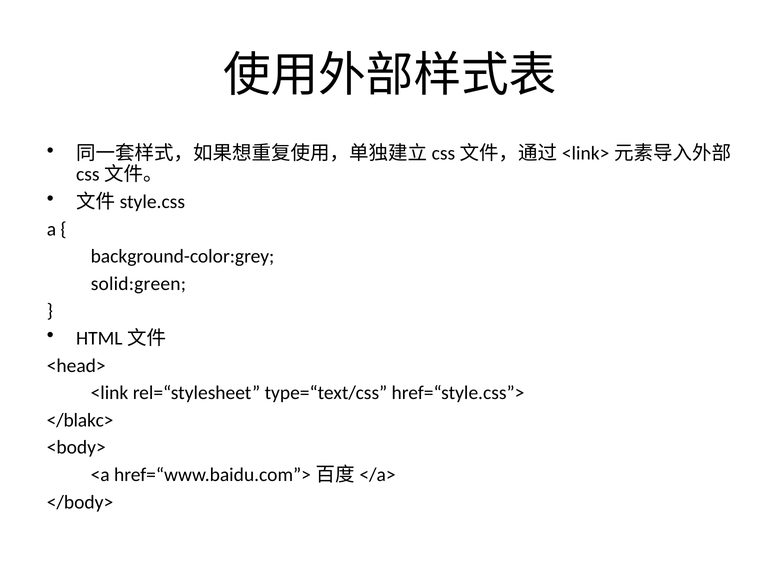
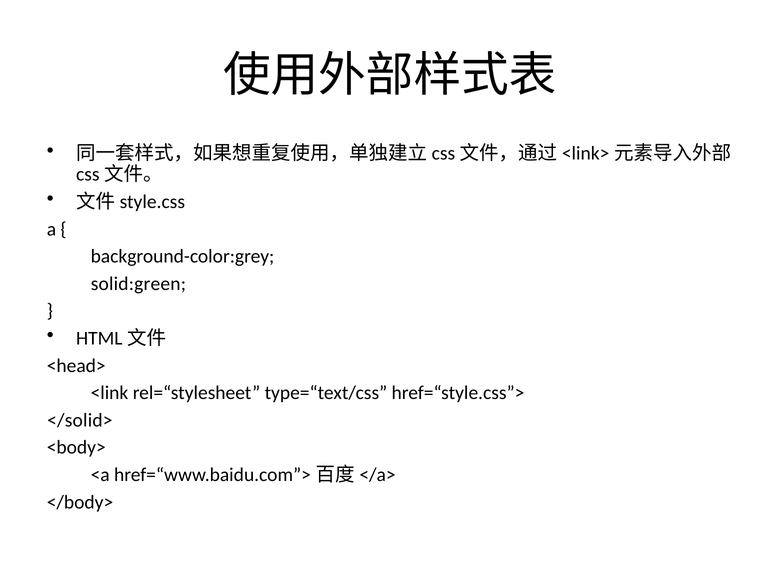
</blakc>: </blakc> -> </solid>
